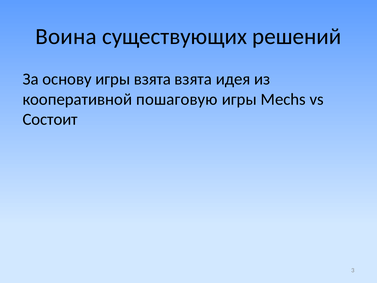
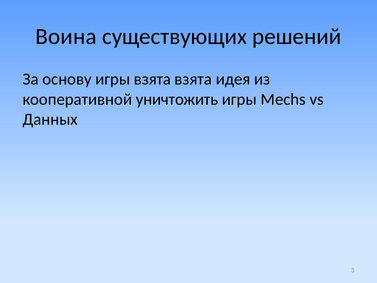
пошаговую: пошаговую -> уничтожить
Состоит: Состоит -> Данных
